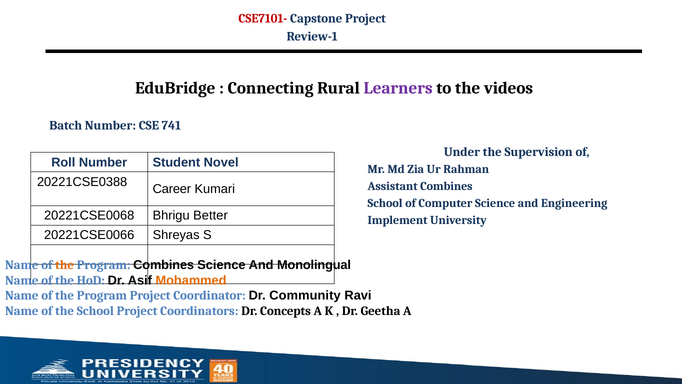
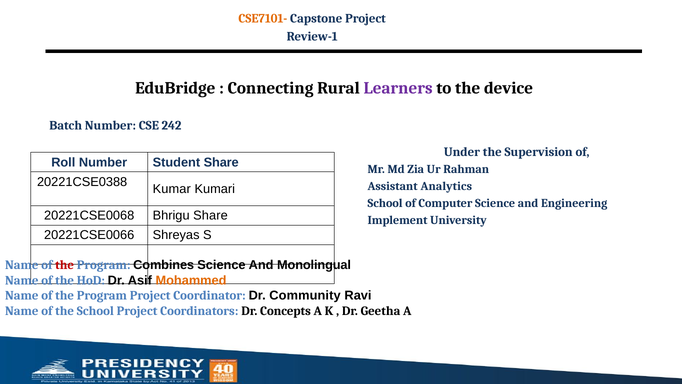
CSE7101- colour: red -> orange
videos: videos -> device
741: 741 -> 242
Student Novel: Novel -> Share
Assistant Combines: Combines -> Analytics
Career: Career -> Kumar
Bhrigu Better: Better -> Share
the at (65, 265) colour: orange -> red
